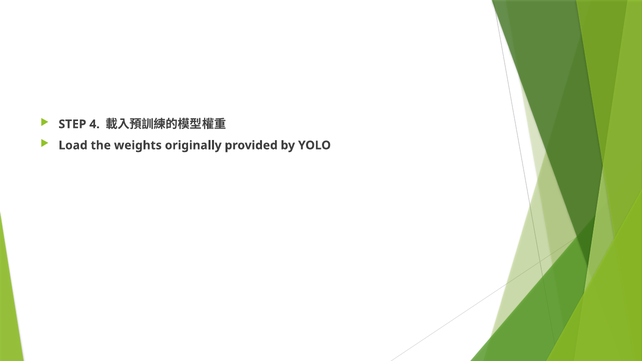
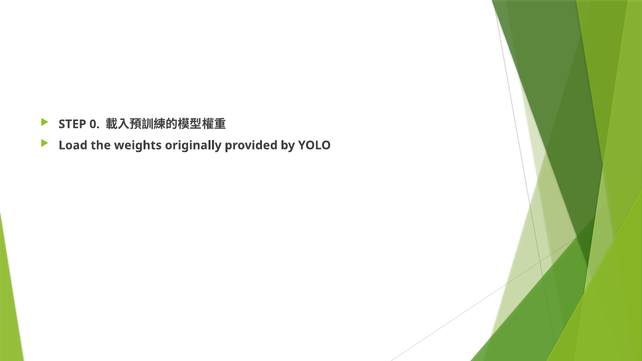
4: 4 -> 0
